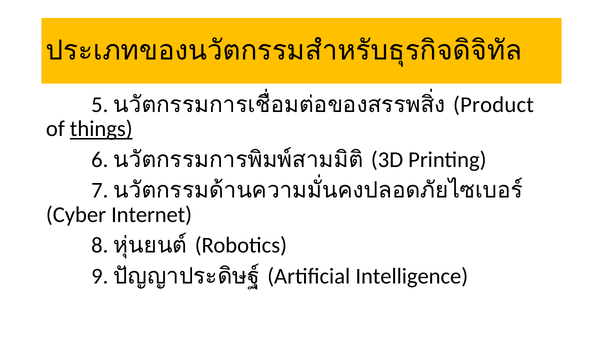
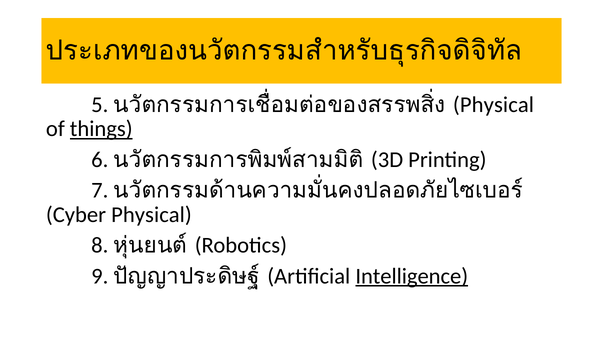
Product at (493, 105): Product -> Physical
Cyber Internet: Internet -> Physical
Intelligence underline: none -> present
